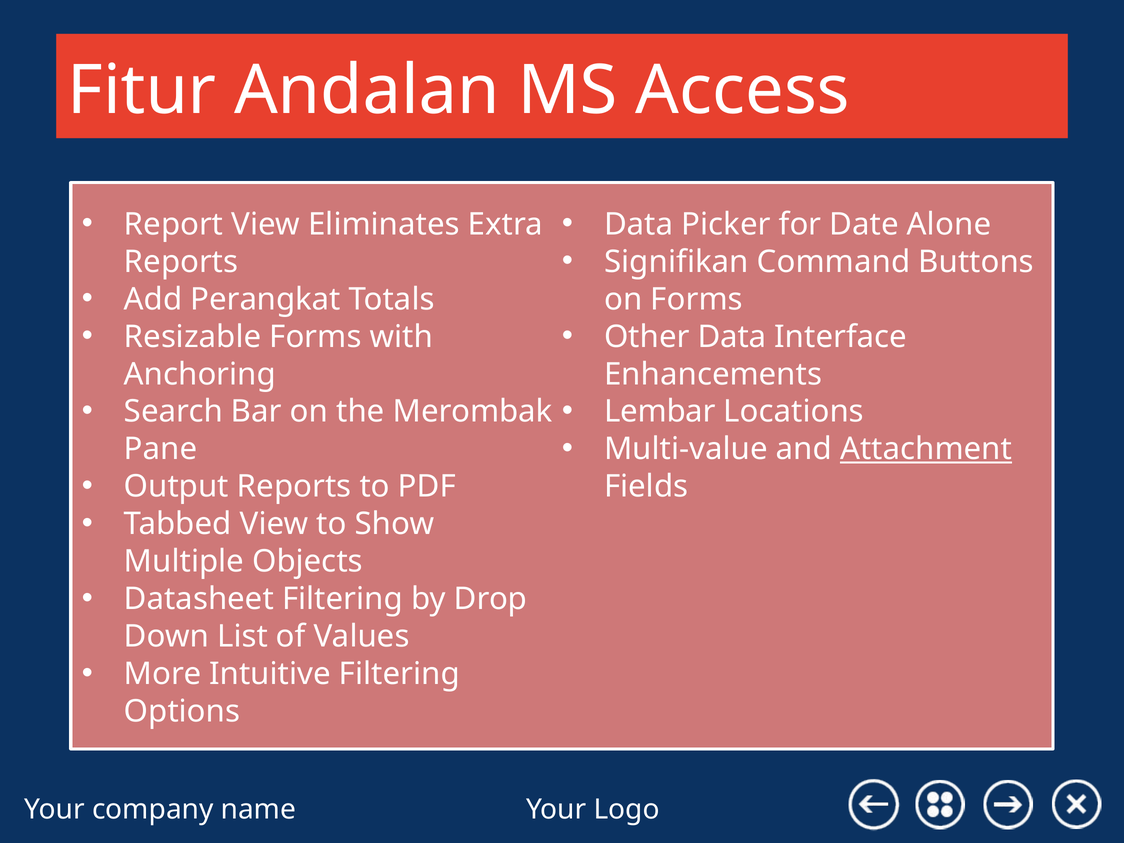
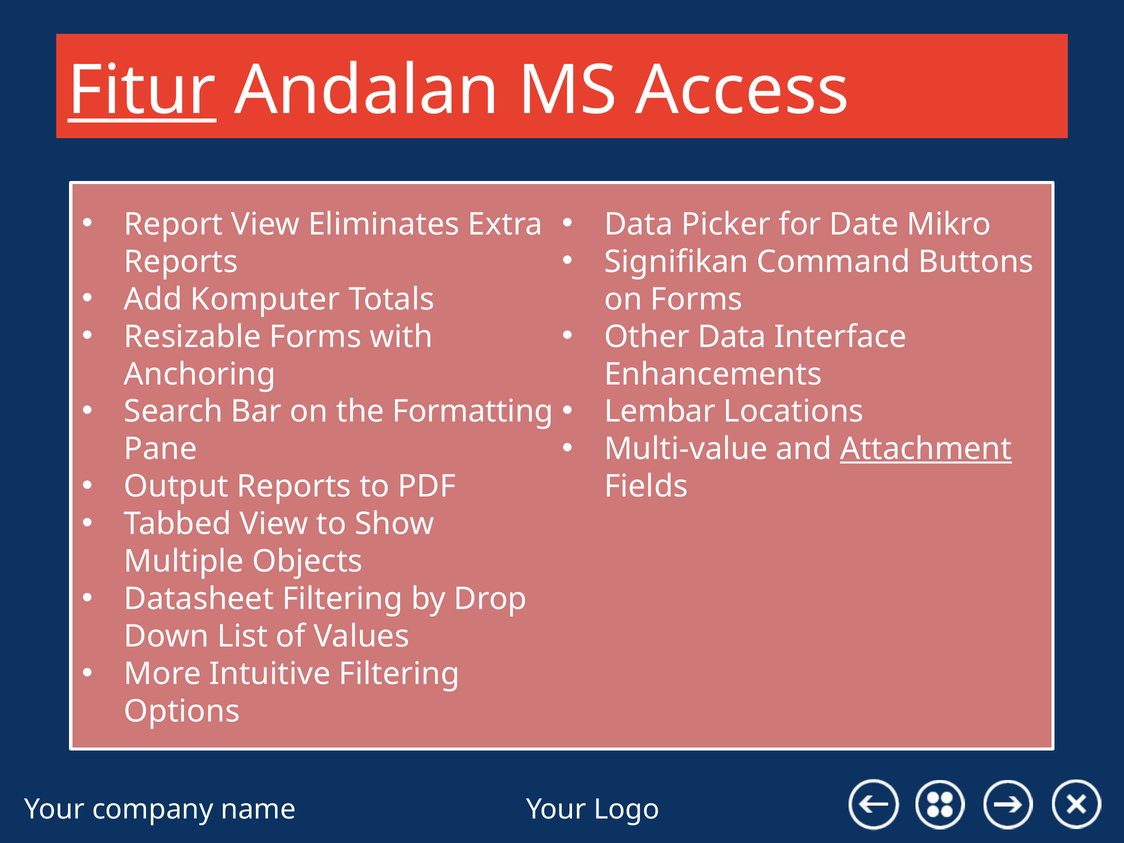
Fitur underline: none -> present
Alone: Alone -> Mikro
Perangkat: Perangkat -> Komputer
Merombak: Merombak -> Formatting
